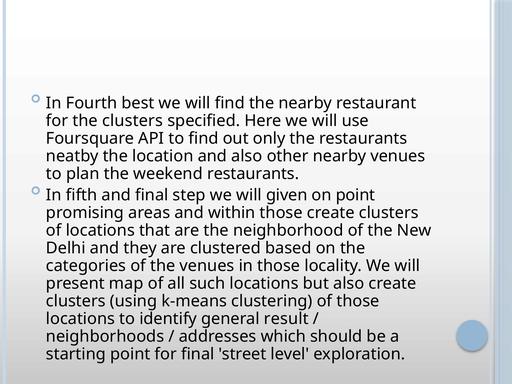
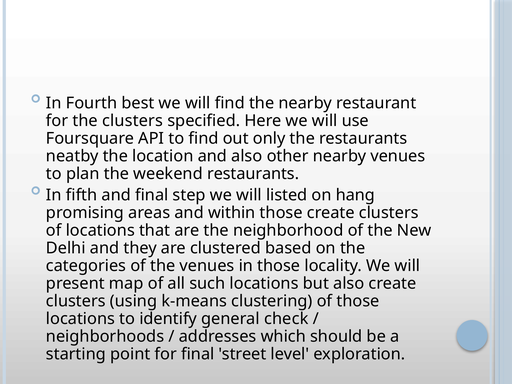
given: given -> listed
on point: point -> hang
result: result -> check
